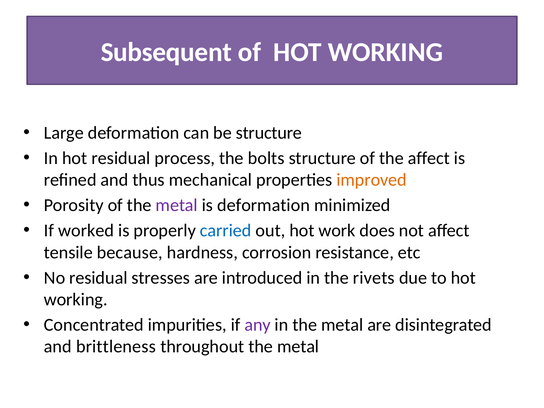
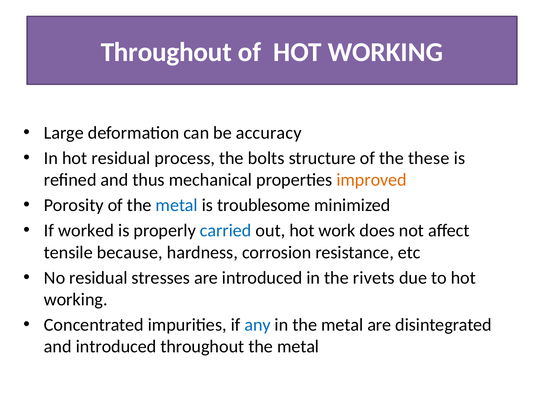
Subsequent at (166, 52): Subsequent -> Throughout
be structure: structure -> accuracy
the affect: affect -> these
metal at (177, 205) colour: purple -> blue
is deformation: deformation -> troublesome
any colour: purple -> blue
and brittleness: brittleness -> introduced
